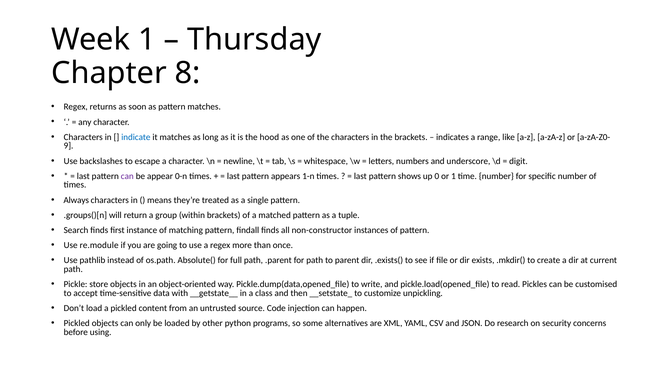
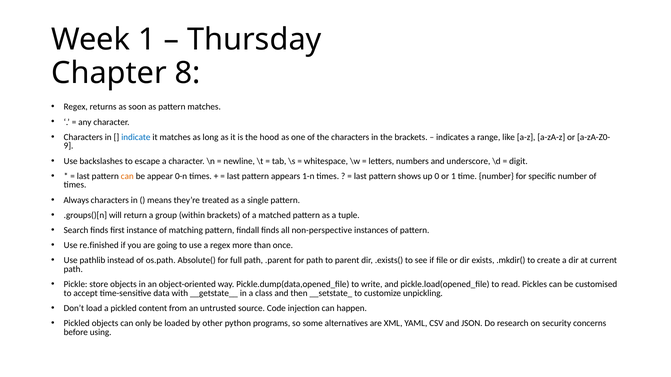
can at (127, 176) colour: purple -> orange
non-constructor: non-constructor -> non-perspective
re.module: re.module -> re.finished
